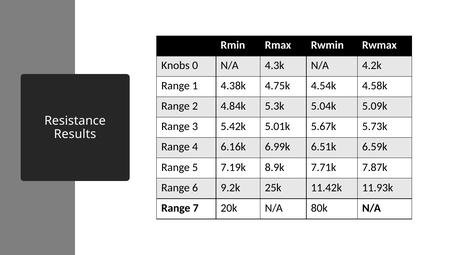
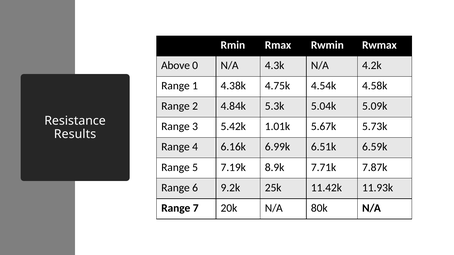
Knobs: Knobs -> Above
5.01k: 5.01k -> 1.01k
